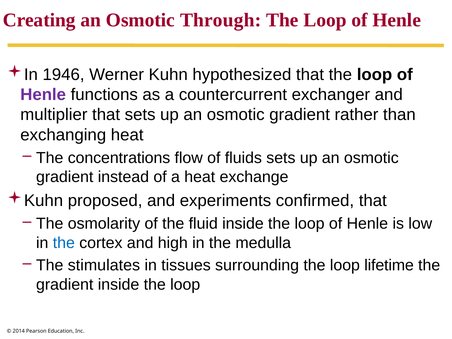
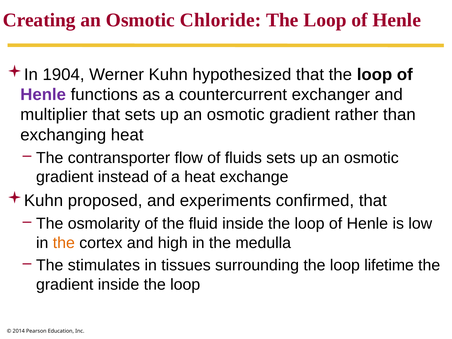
Through: Through -> Chloride
1946: 1946 -> 1904
concentrations: concentrations -> contransporter
the at (64, 243) colour: blue -> orange
